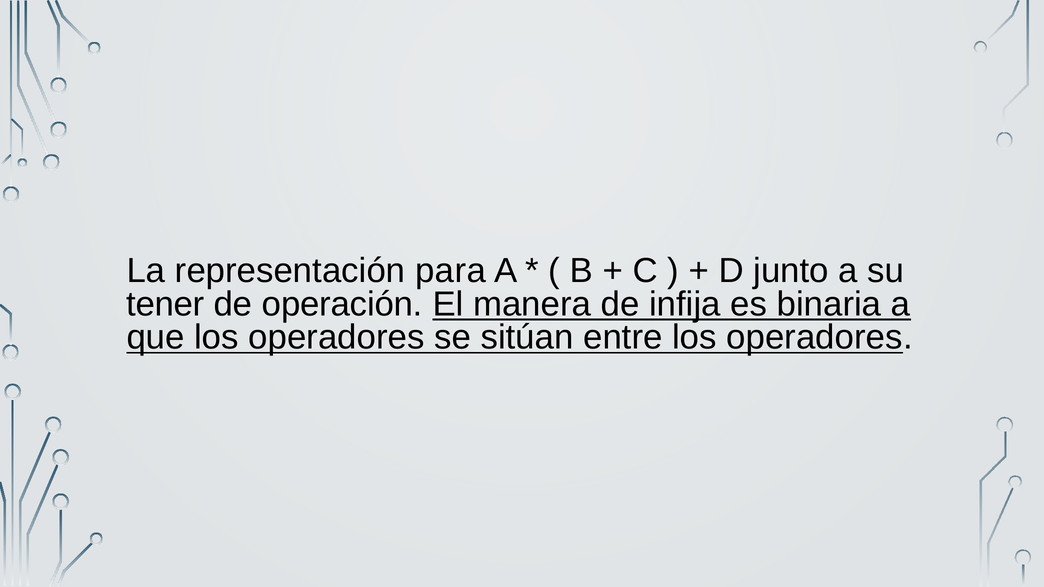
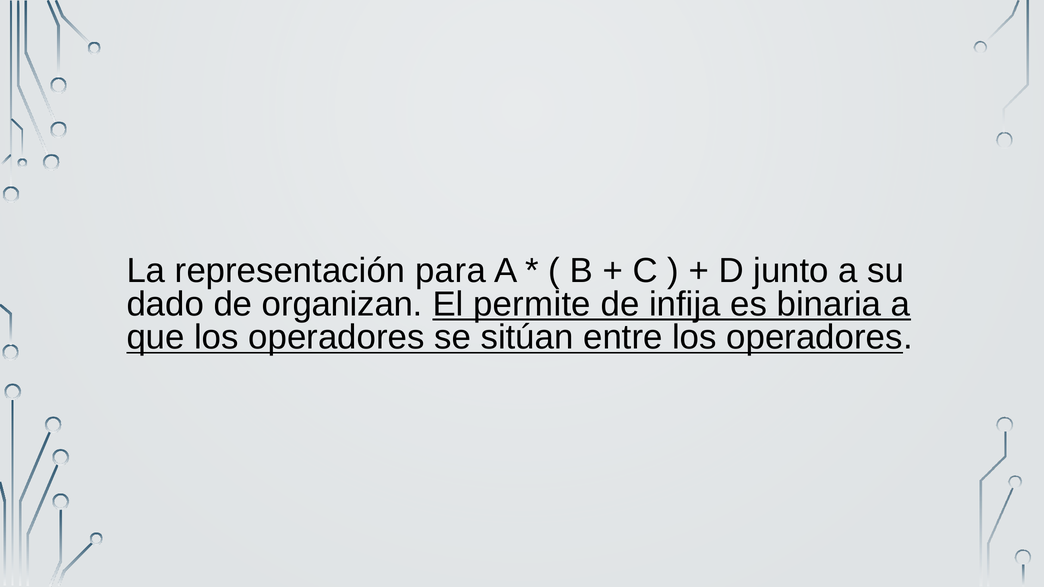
tener: tener -> dado
operación: operación -> organizan
manera: manera -> permite
